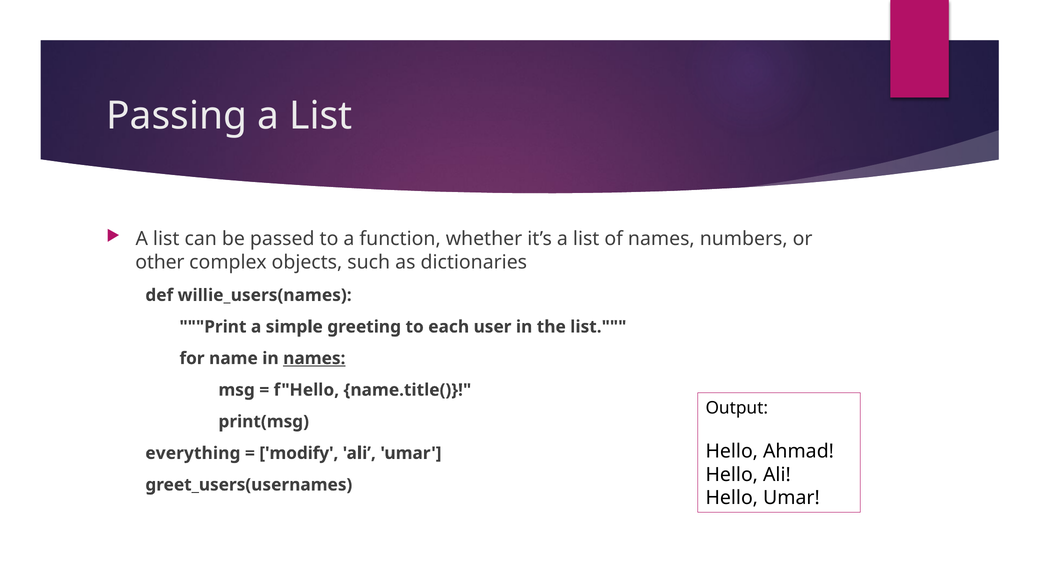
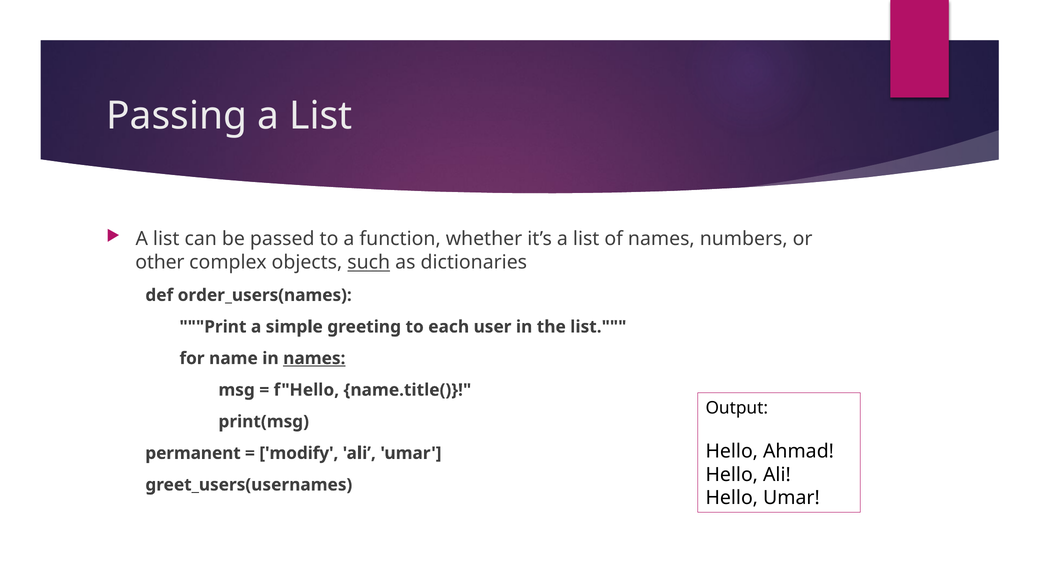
such underline: none -> present
willie_users(names: willie_users(names -> order_users(names
everything: everything -> permanent
